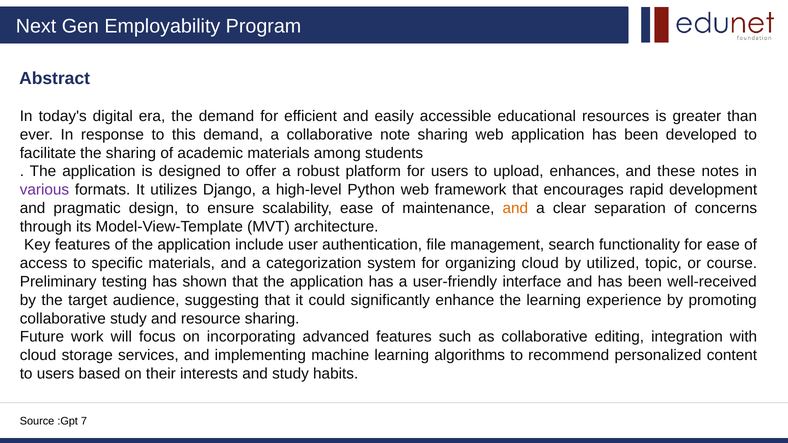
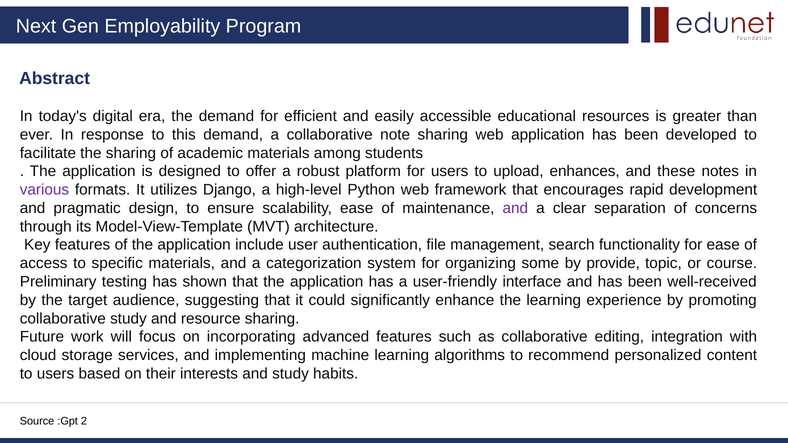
and at (515, 208) colour: orange -> purple
organizing cloud: cloud -> some
utilized: utilized -> provide
7: 7 -> 2
